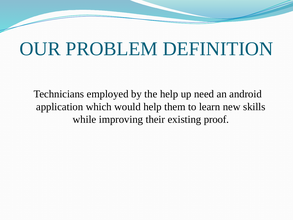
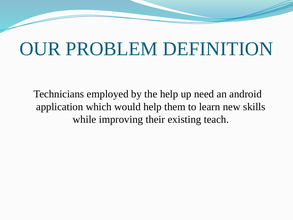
proof: proof -> teach
